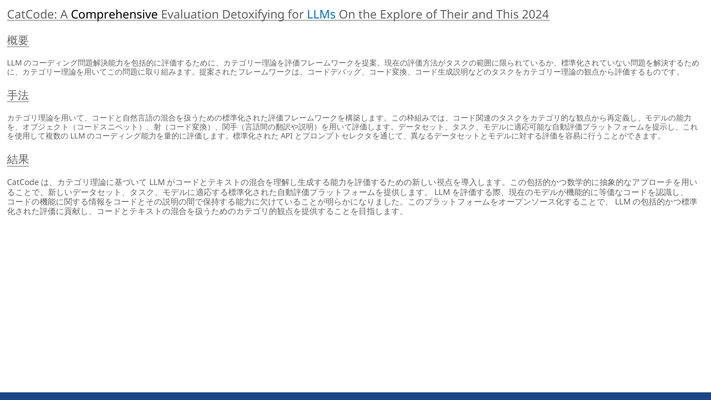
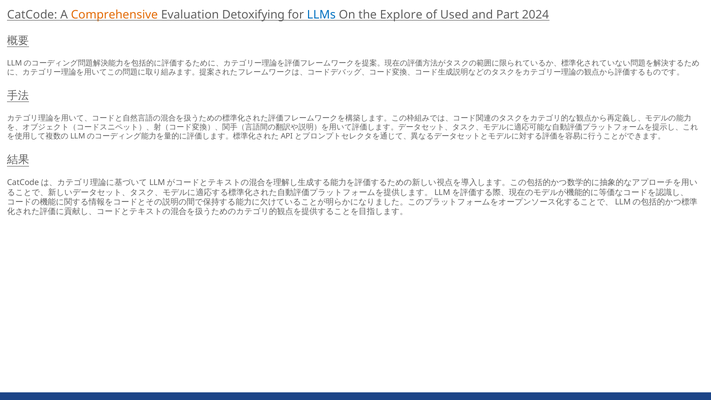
Comprehensive colour: black -> orange
Their: Their -> Used
This: This -> Part
